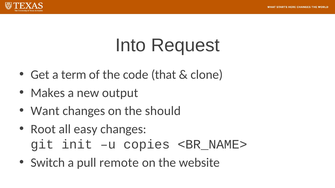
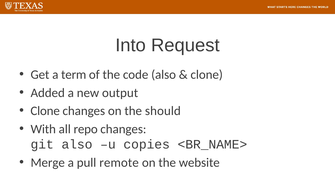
code that: that -> also
Makes: Makes -> Added
Want at (45, 111): Want -> Clone
Root: Root -> With
easy: easy -> repo
git init: init -> also
Switch: Switch -> Merge
